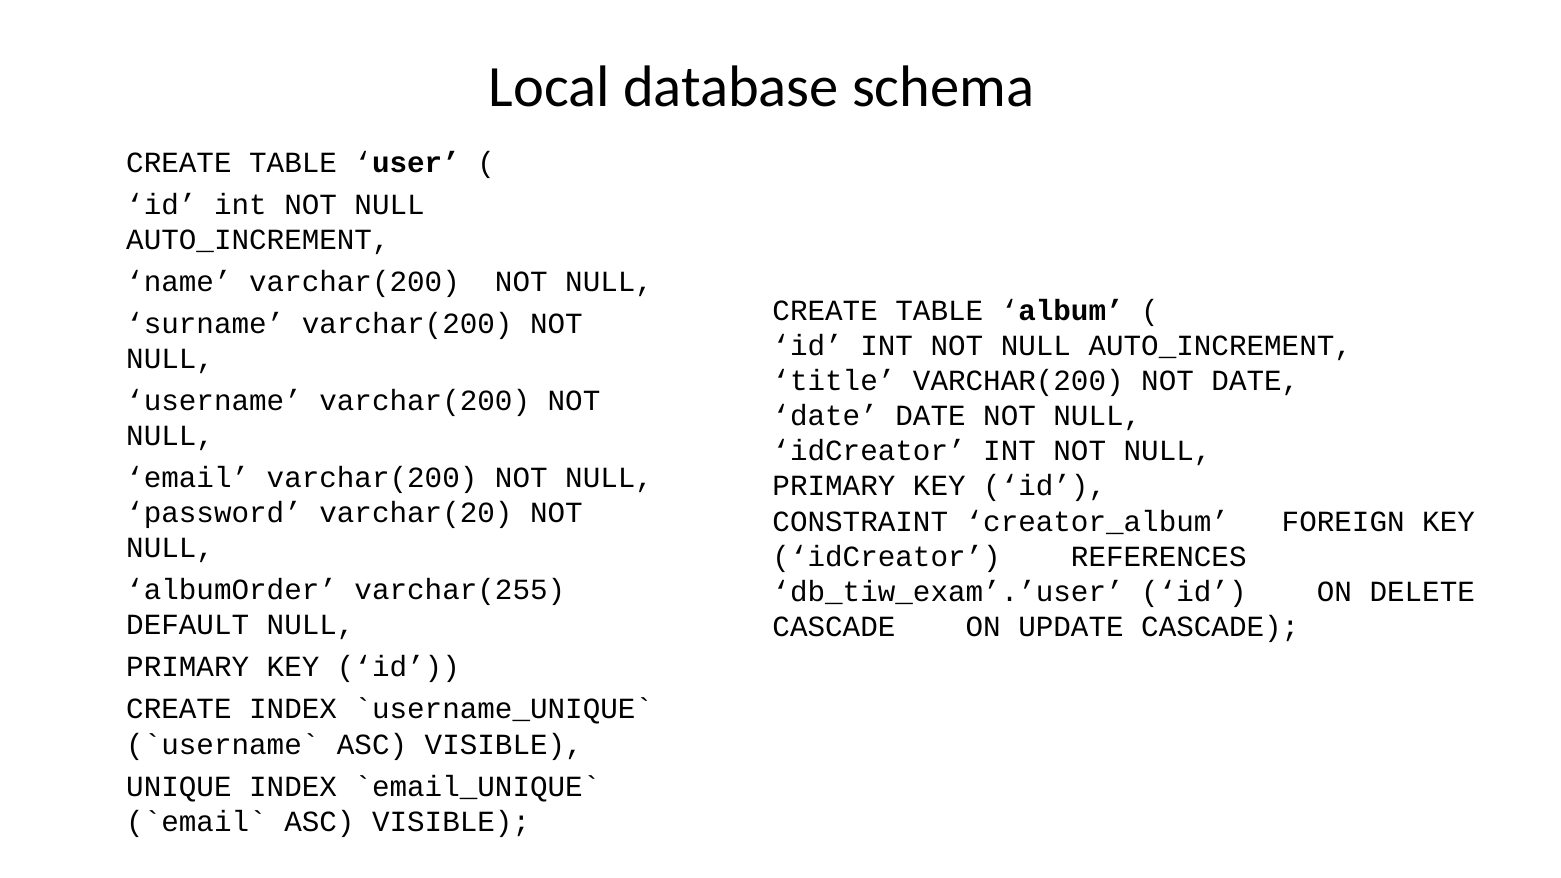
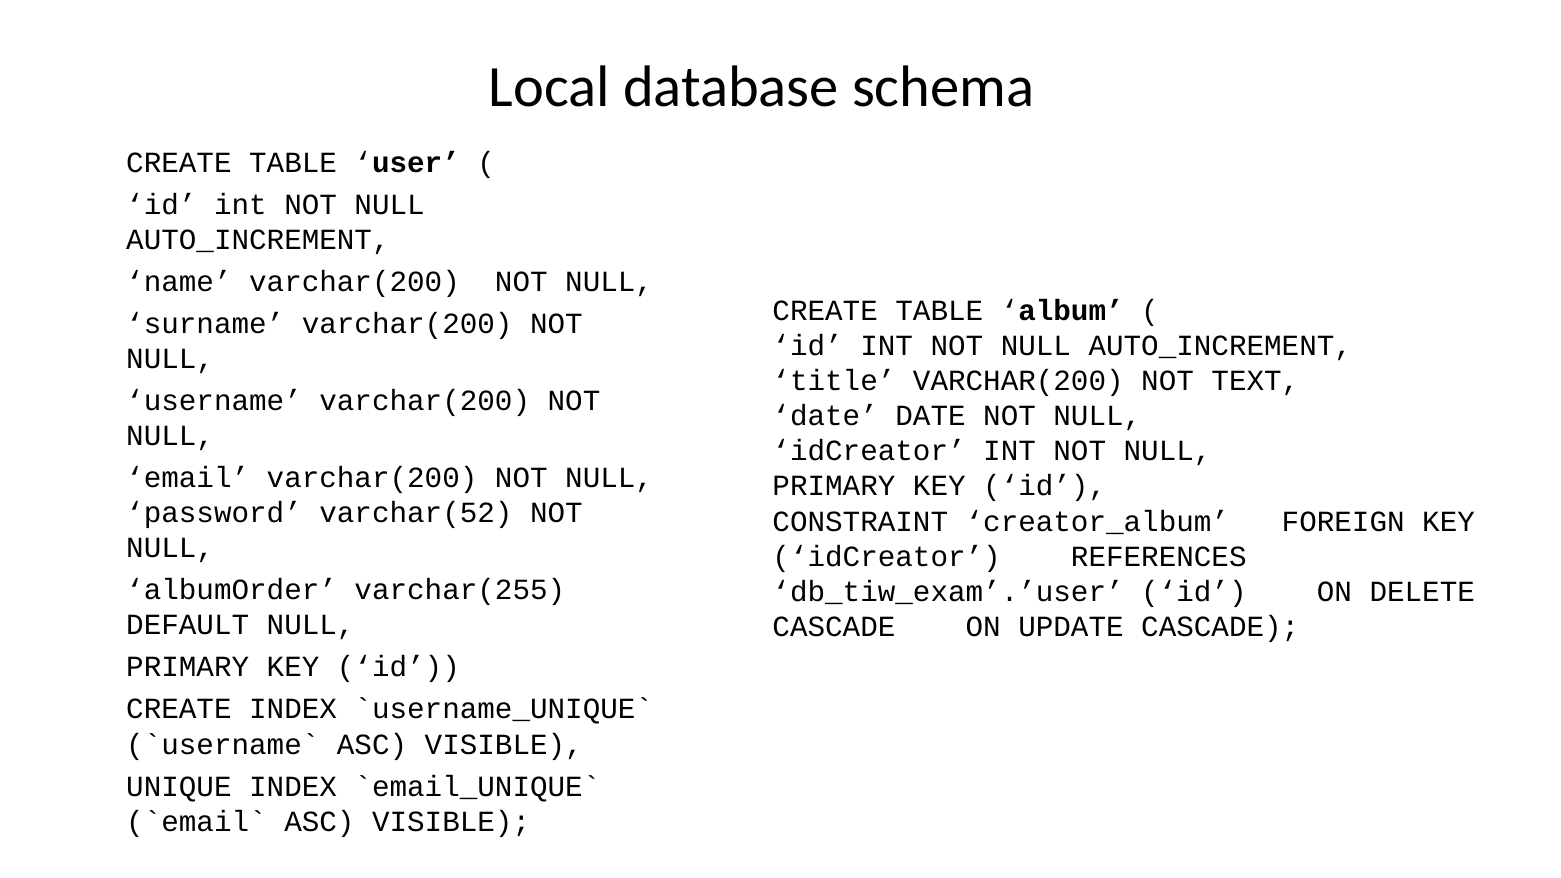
NOT DATE: DATE -> TEXT
varchar(20: varchar(20 -> varchar(52
